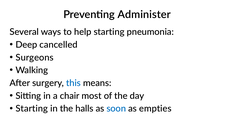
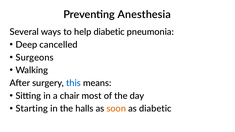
Administer: Administer -> Anesthesia
help starting: starting -> diabetic
soon colour: blue -> orange
as empties: empties -> diabetic
